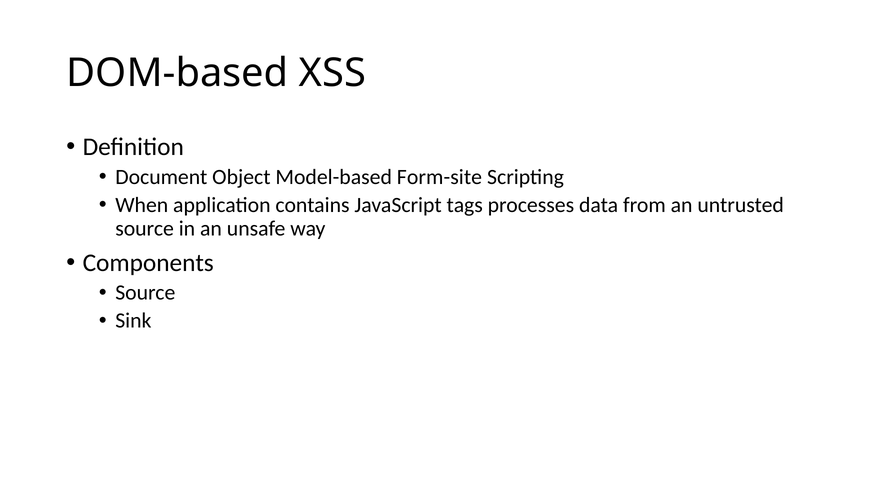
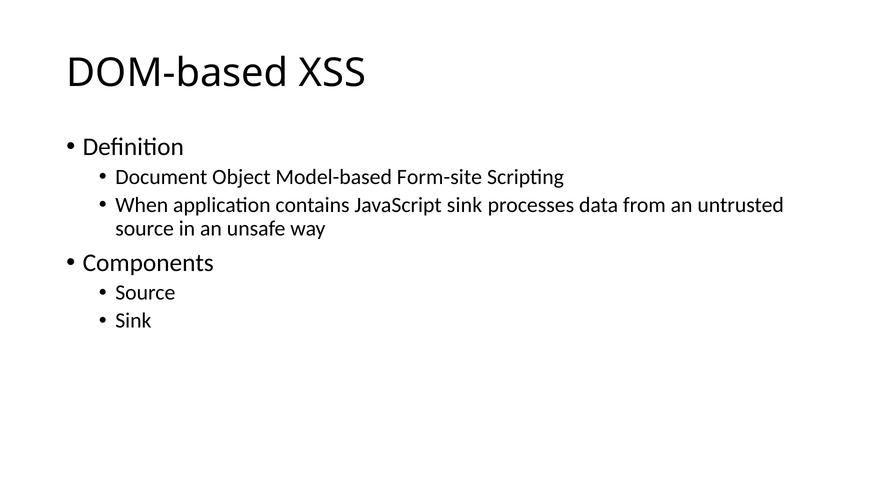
JavaScript tags: tags -> sink
